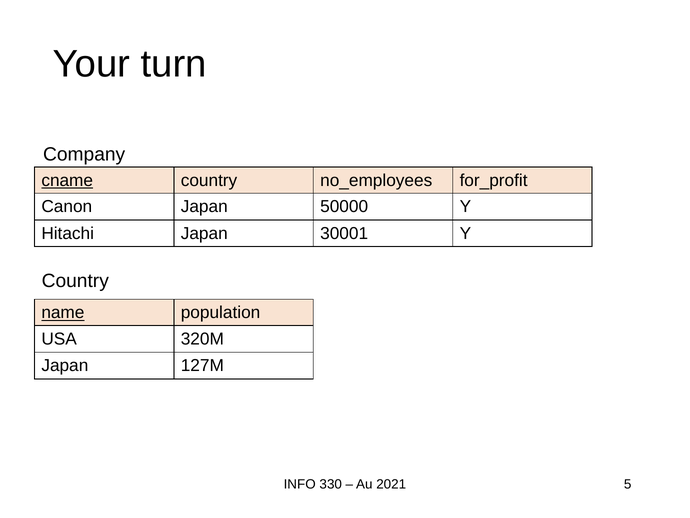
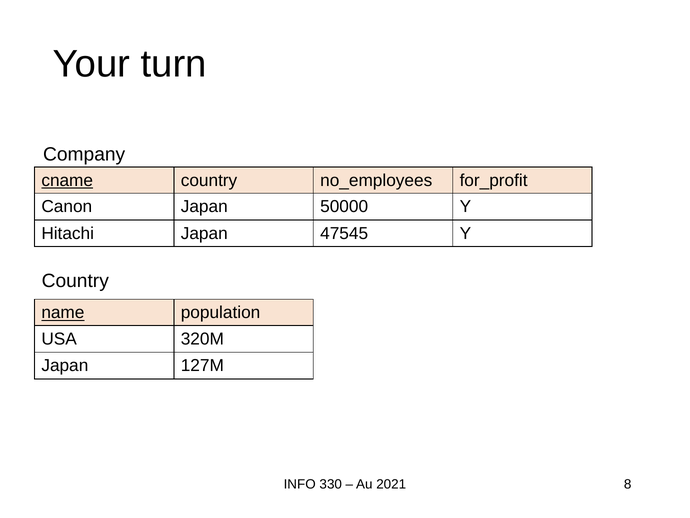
30001: 30001 -> 47545
5: 5 -> 8
